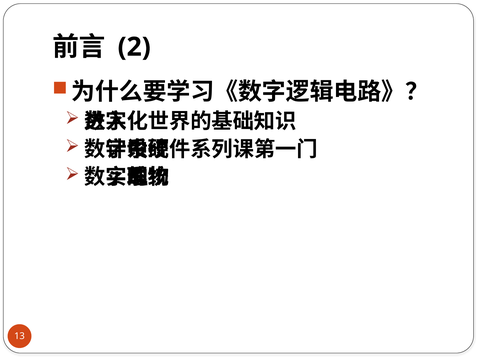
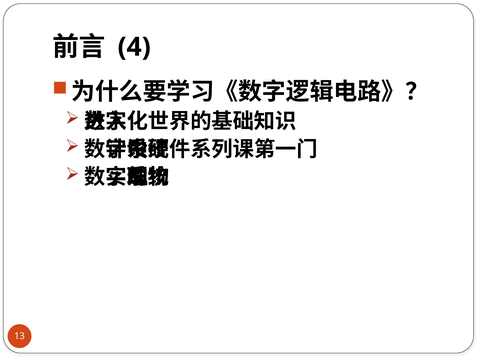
2: 2 -> 4
